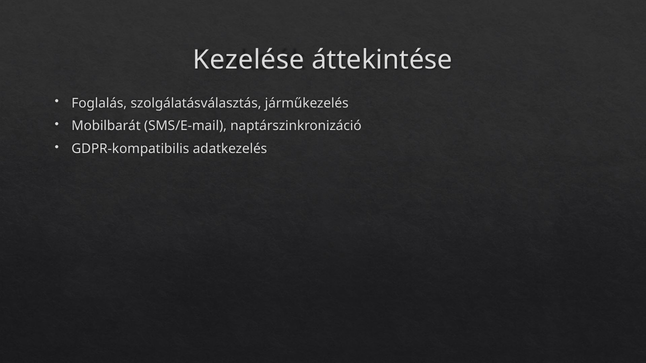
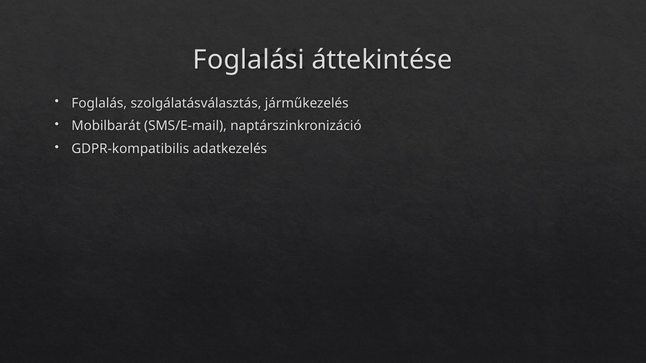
Kezelése: Kezelése -> Foglalási
